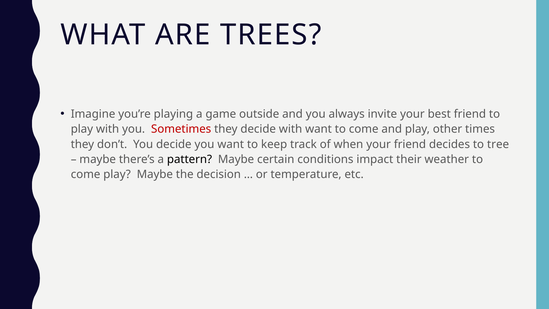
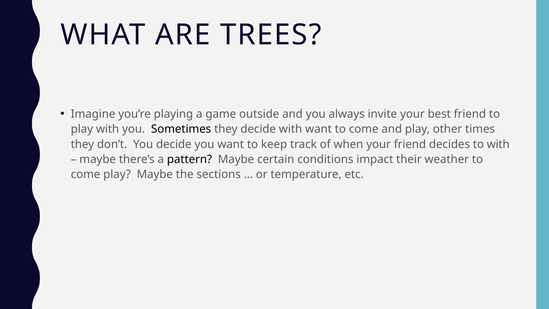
Sometimes colour: red -> black
to tree: tree -> with
decision: decision -> sections
